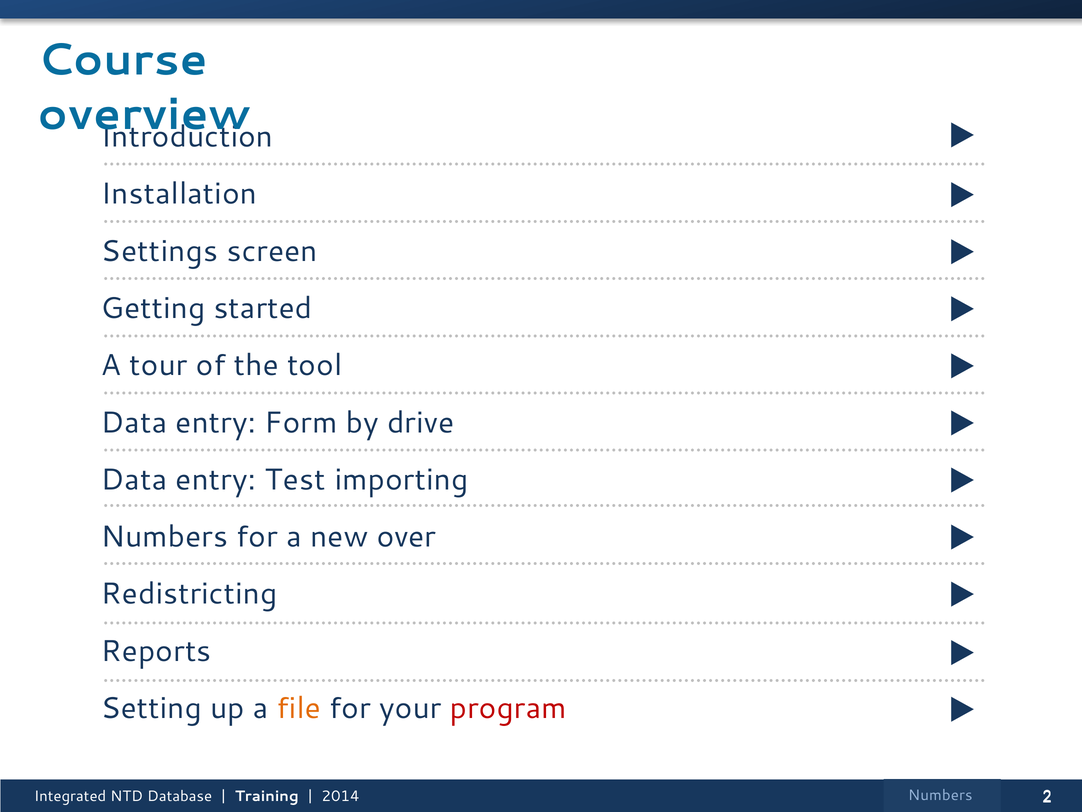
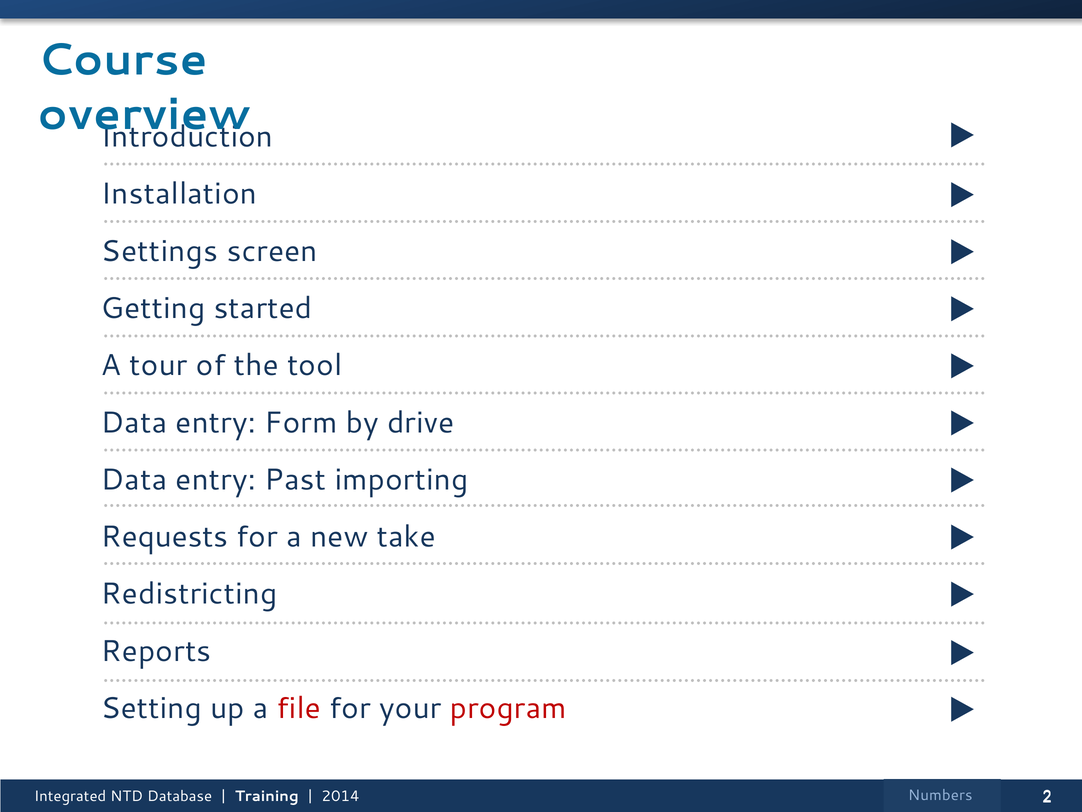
Test: Test -> Past
Numbers at (164, 537): Numbers -> Requests
over: over -> take
file colour: orange -> red
